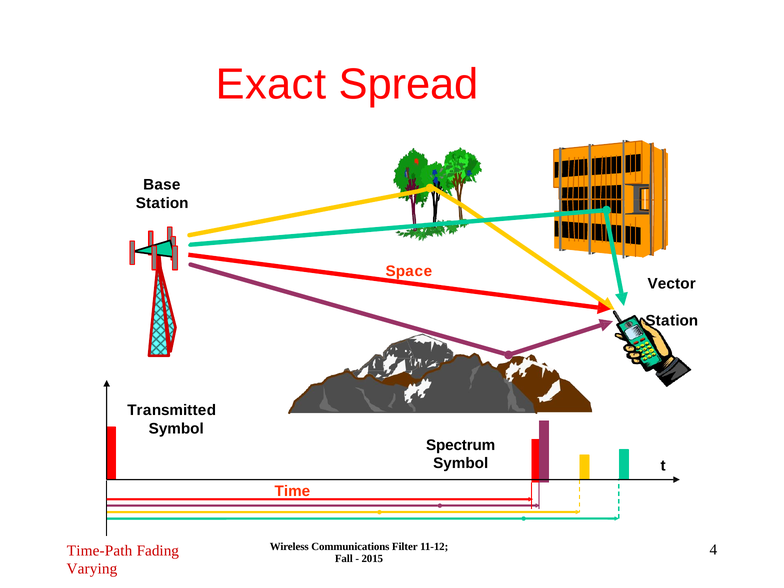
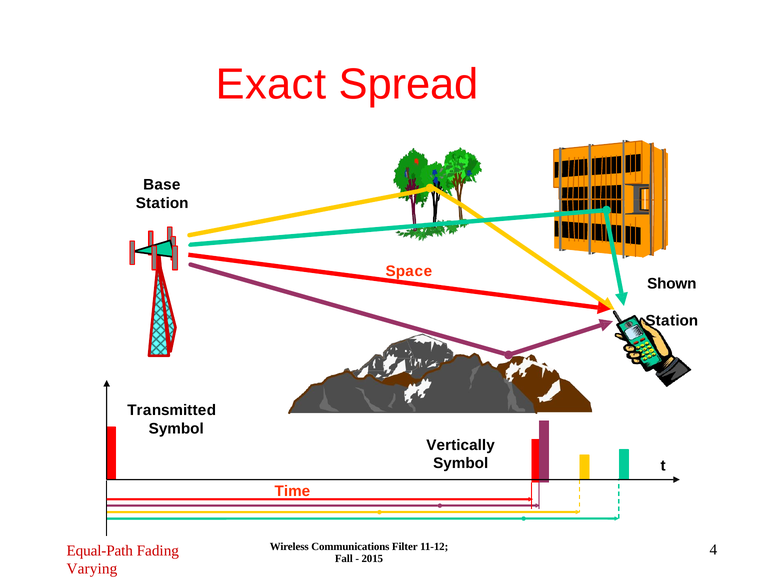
Vector: Vector -> Shown
Spectrum: Spectrum -> Vertically
Time-Path: Time-Path -> Equal-Path
